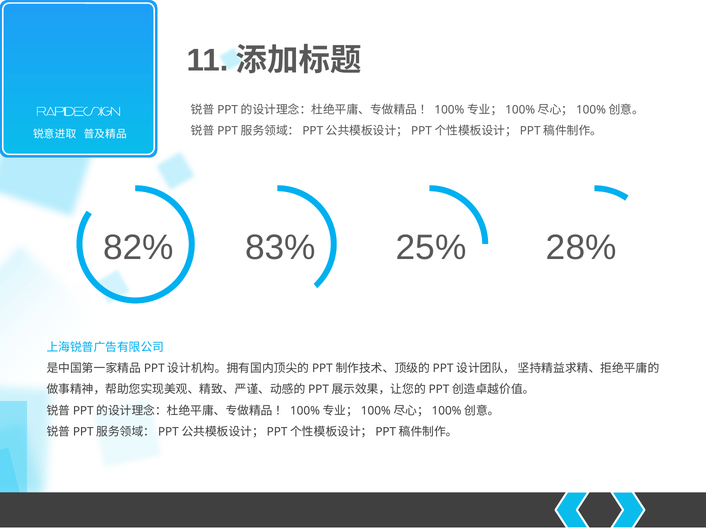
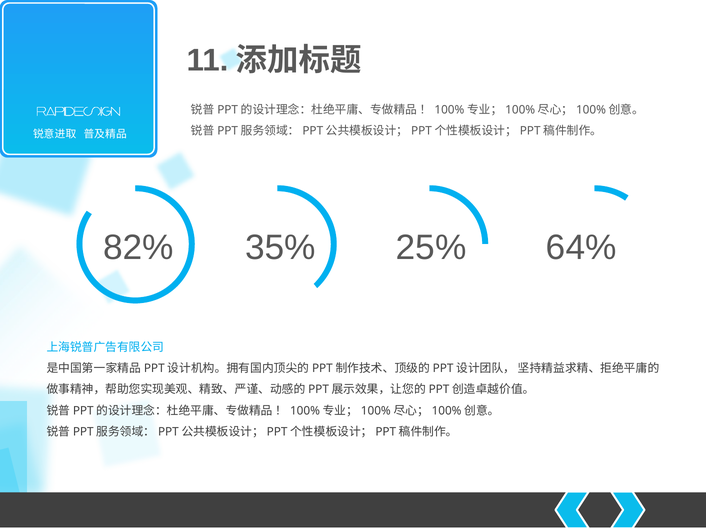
83%: 83% -> 35%
28%: 28% -> 64%
